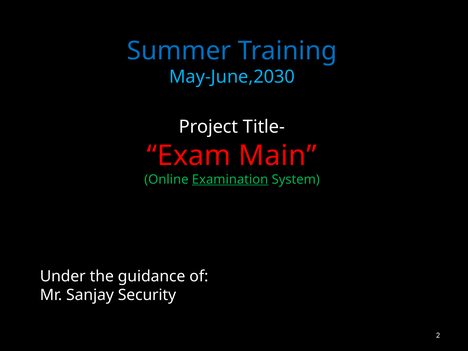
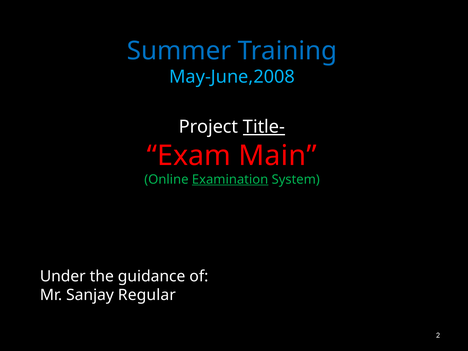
May-June,2030: May-June,2030 -> May-June,2008
Title- underline: none -> present
Security: Security -> Regular
